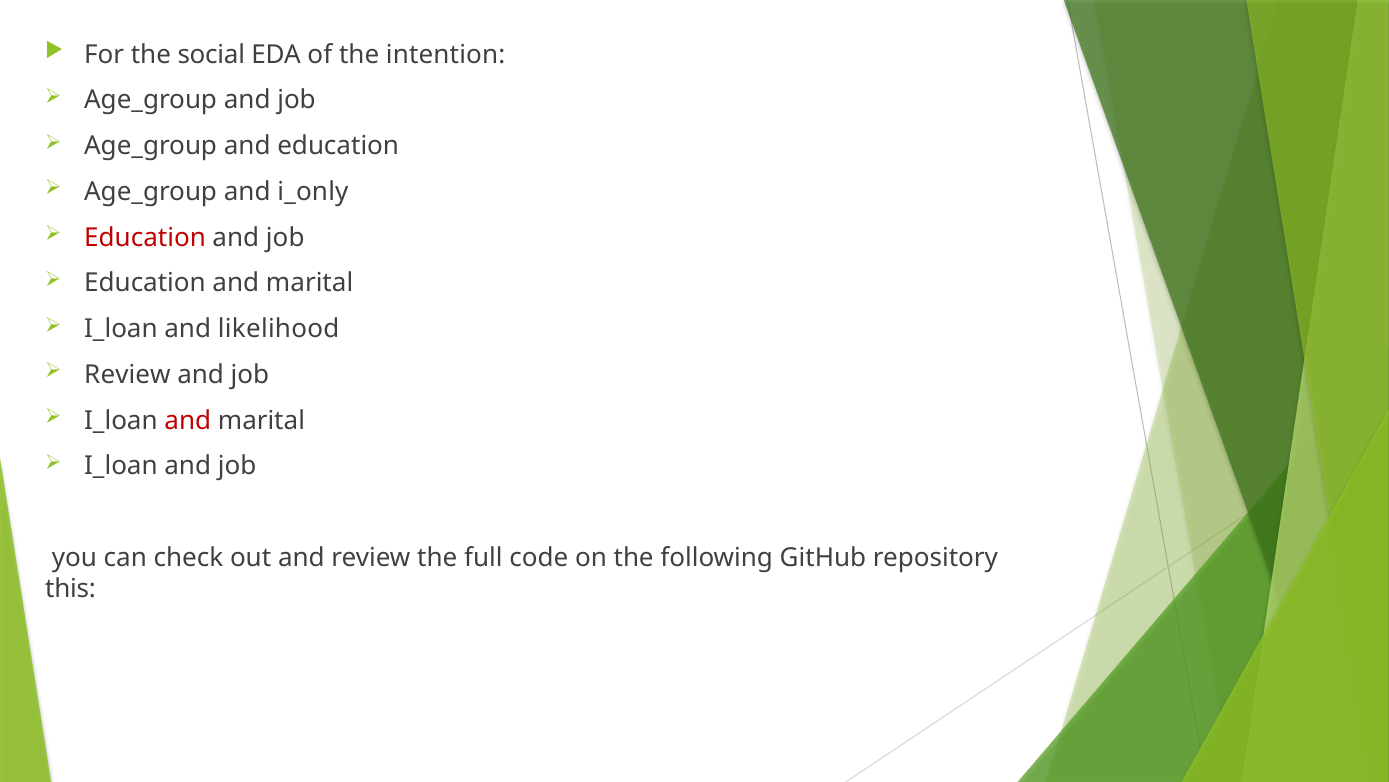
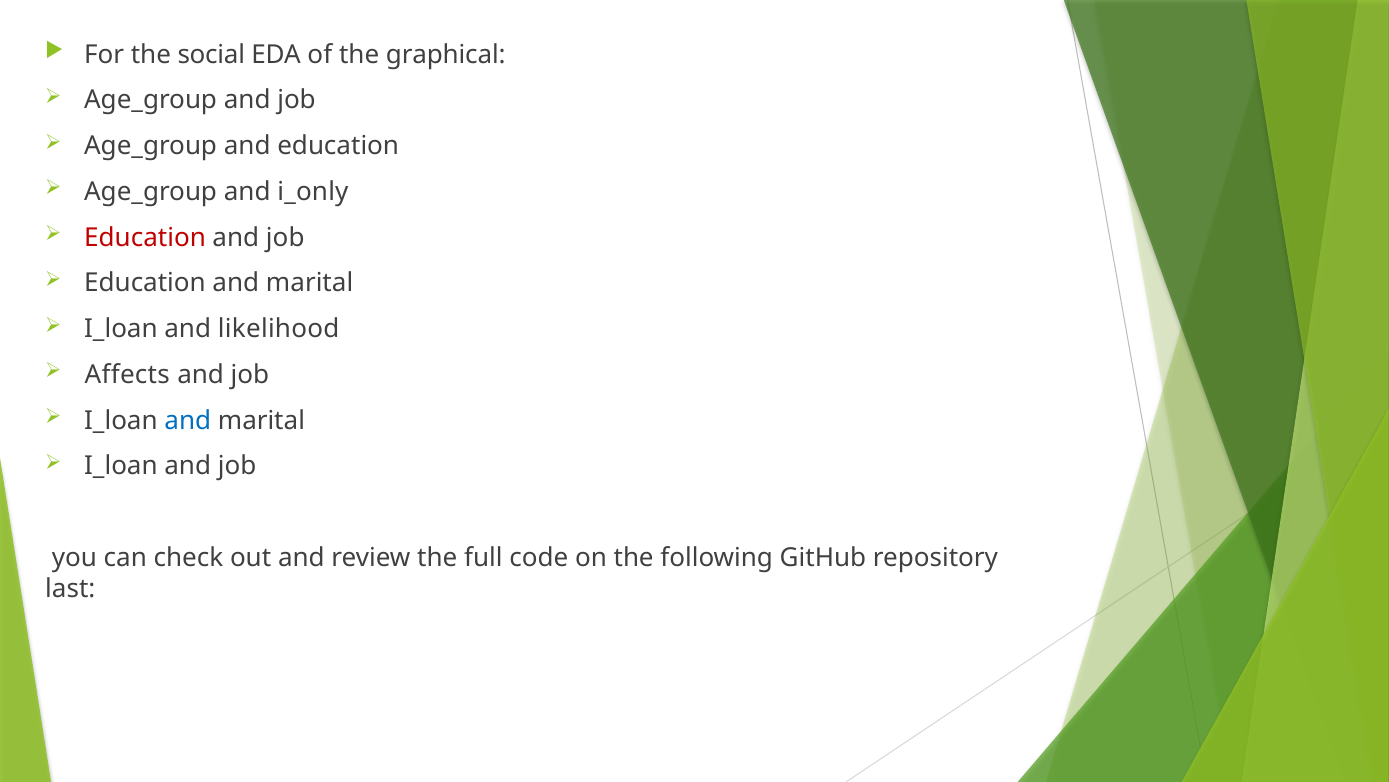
intention: intention -> graphical
Review at (127, 374): Review -> Affects
and at (188, 420) colour: red -> blue
this: this -> last
